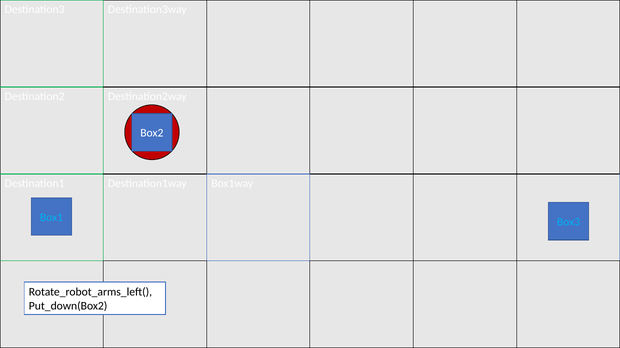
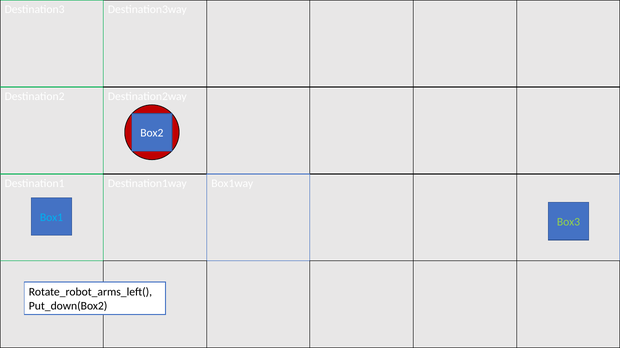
Box3 colour: light blue -> light green
